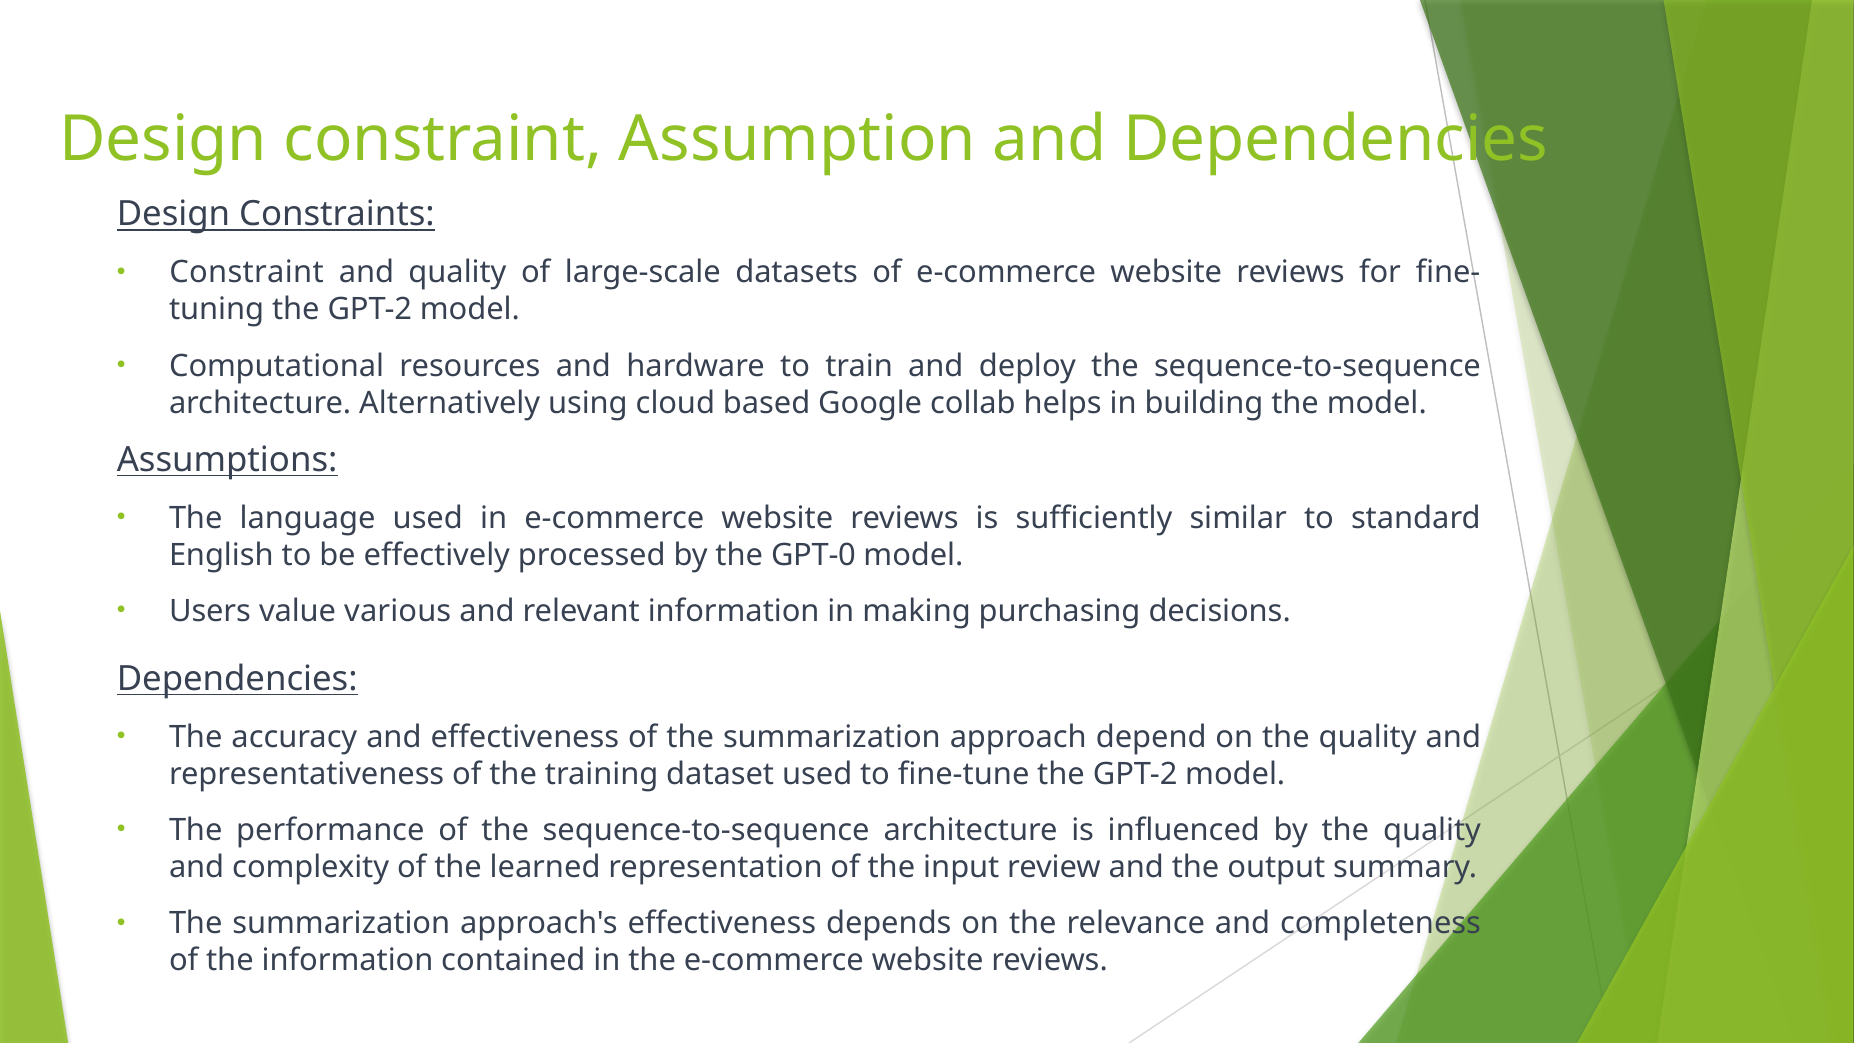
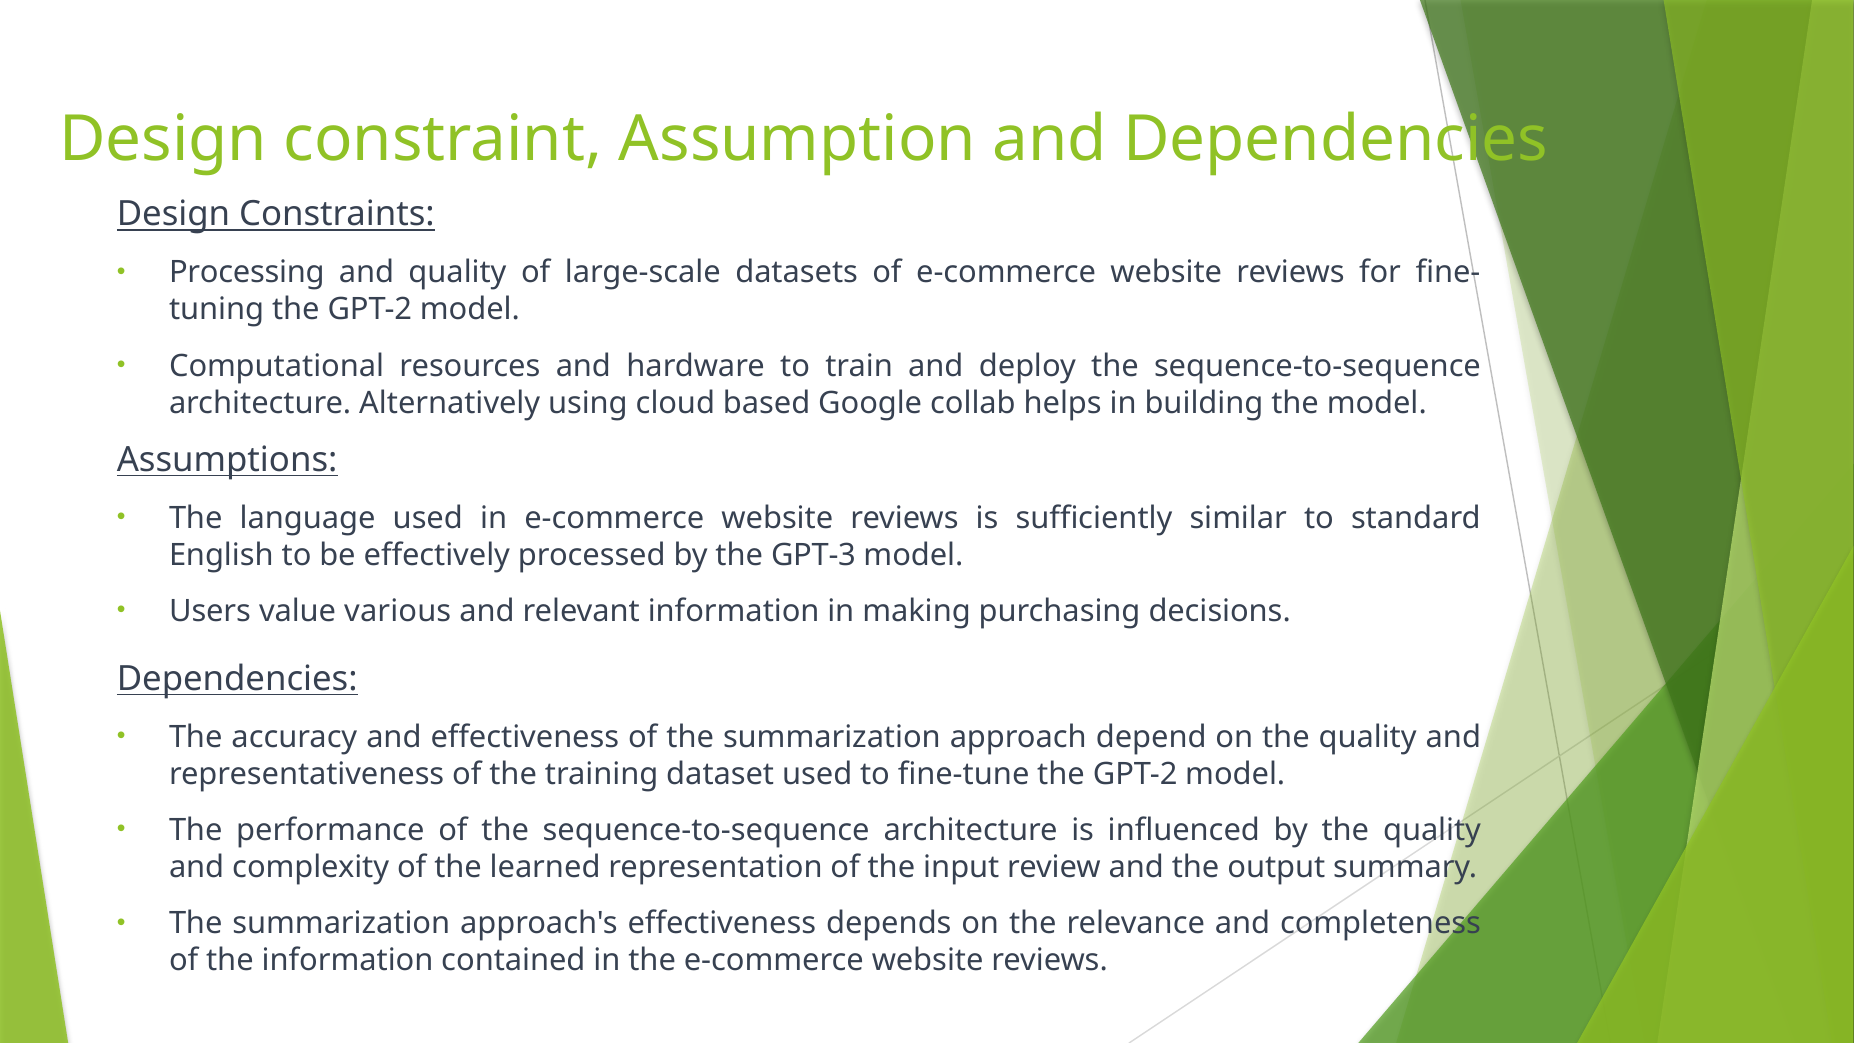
Constraint at (247, 273): Constraint -> Processing
GPT-0: GPT-0 -> GPT-3
